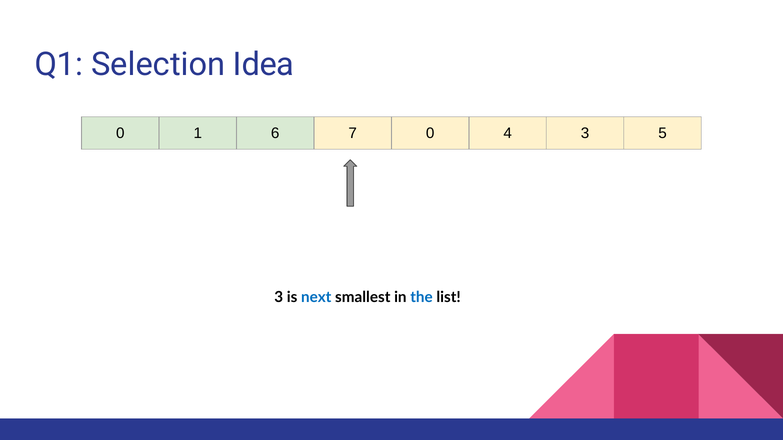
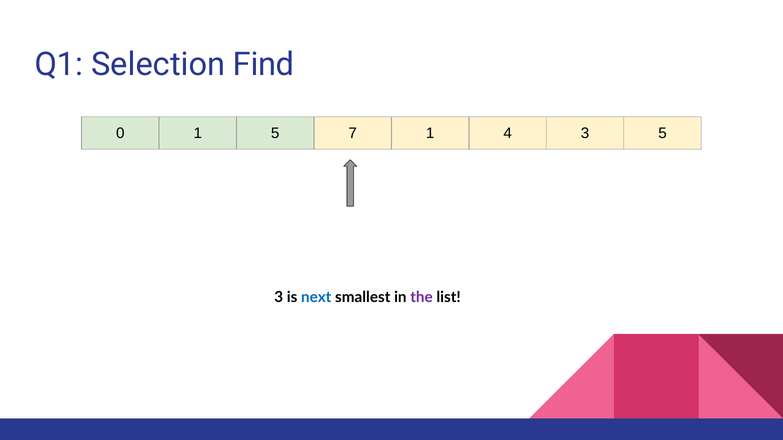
Idea: Idea -> Find
1 6: 6 -> 5
7 0: 0 -> 1
the colour: blue -> purple
